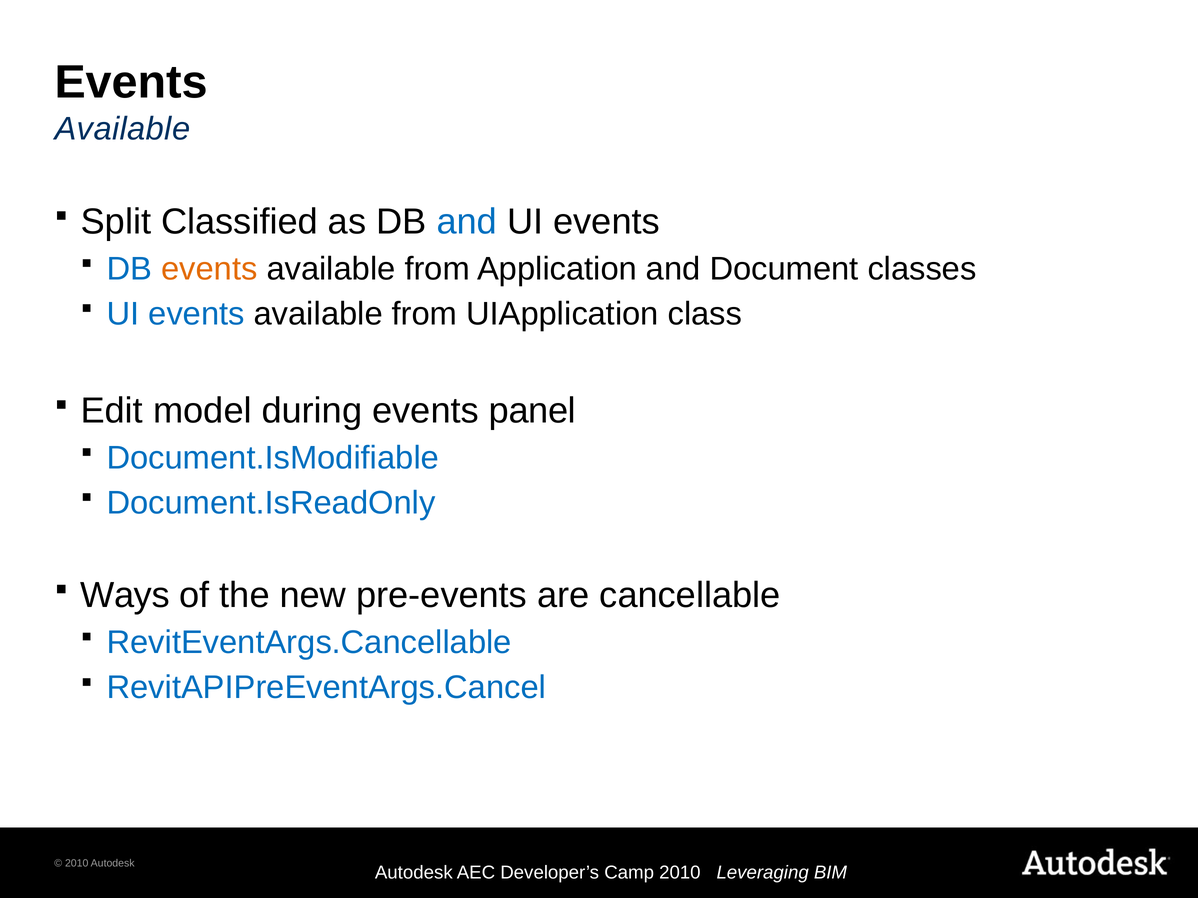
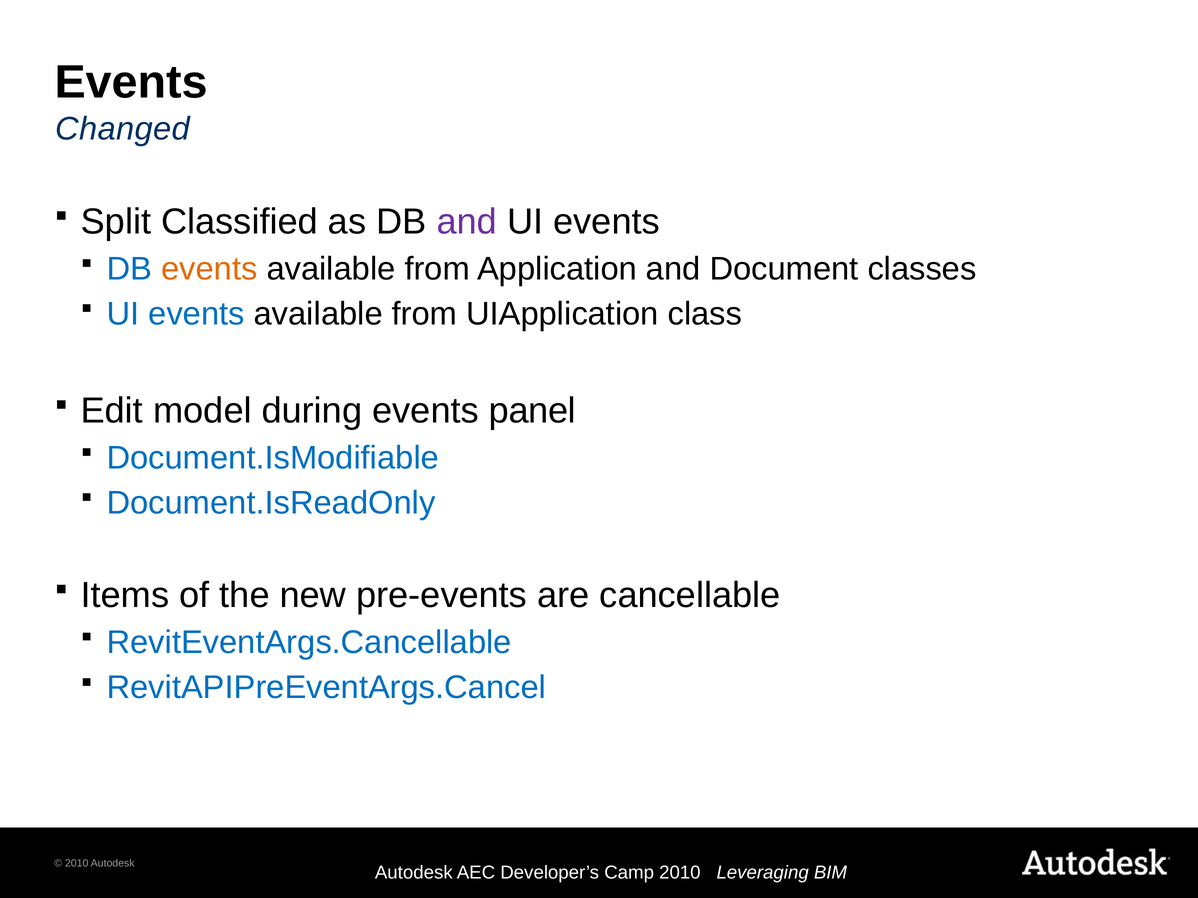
Available at (123, 129): Available -> Changed
and at (467, 222) colour: blue -> purple
Ways: Ways -> Items
